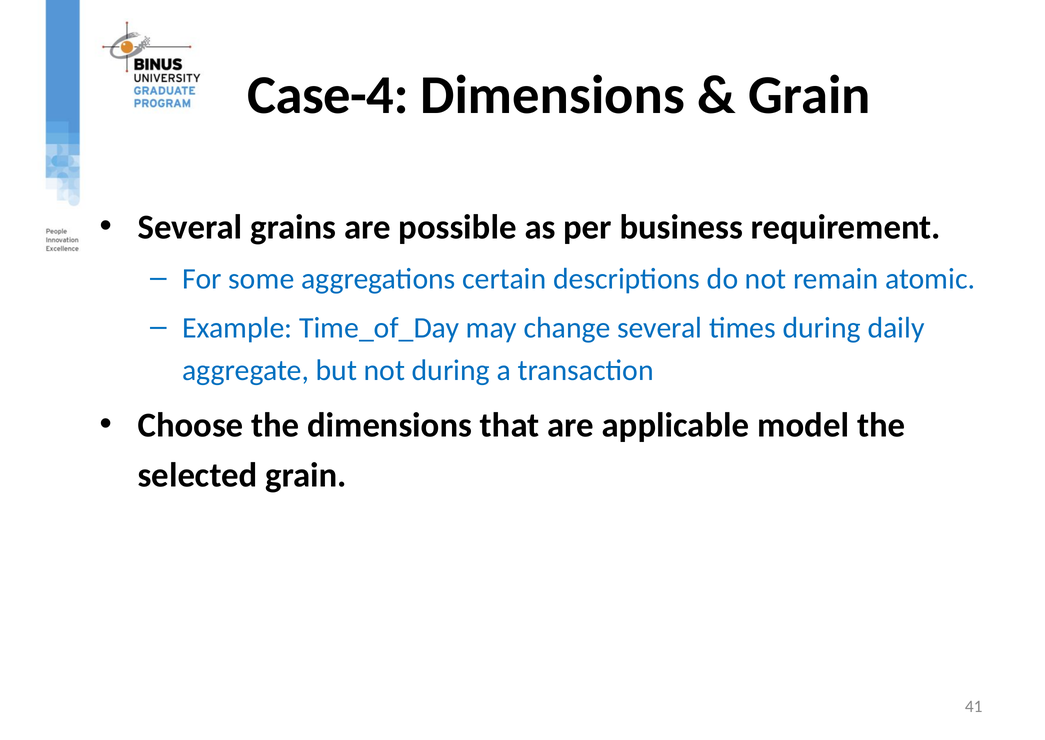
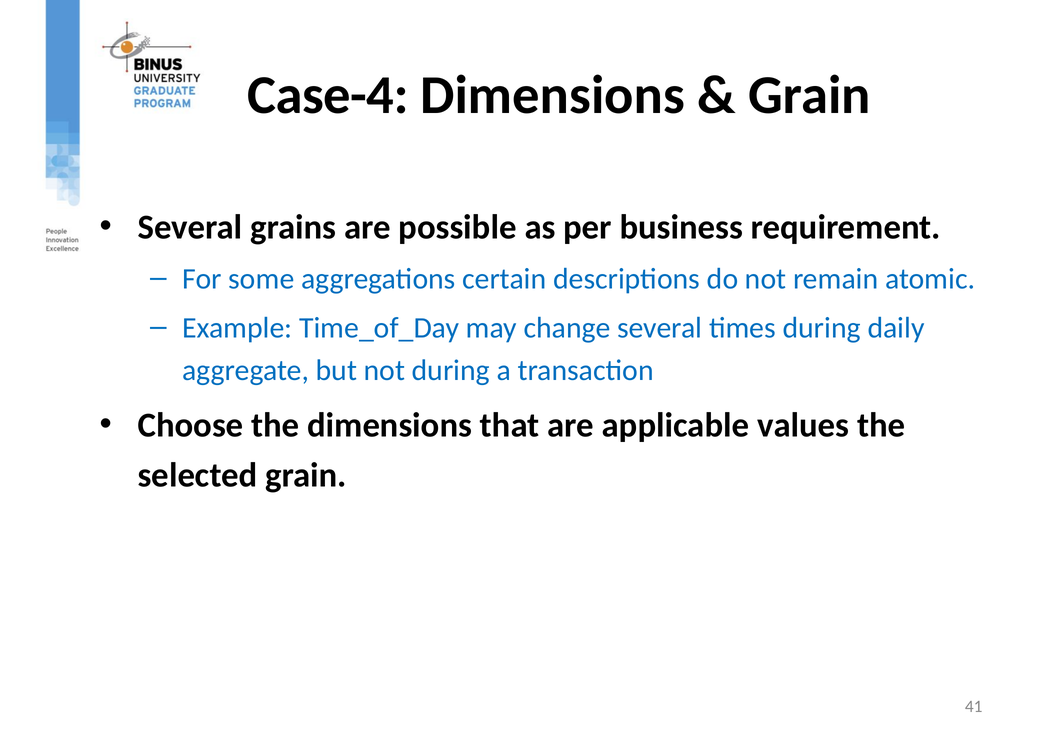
model: model -> values
